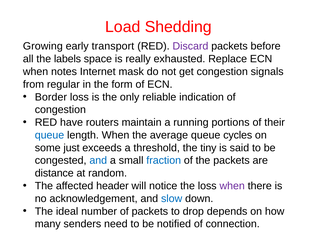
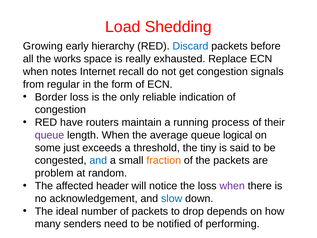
transport: transport -> hierarchy
Discard colour: purple -> blue
labels: labels -> works
mask: mask -> recall
portions: portions -> process
queue at (49, 135) colour: blue -> purple
cycles: cycles -> logical
fraction colour: blue -> orange
distance: distance -> problem
connection: connection -> performing
